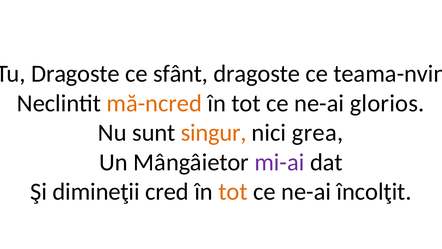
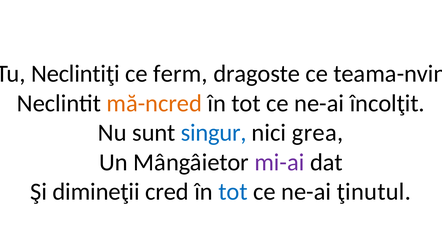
Dragoste at (75, 74): Dragoste -> Neclintiţi
sfânt: sfânt -> ferm
glorios: glorios -> încolţit
singur colour: orange -> blue
tot at (233, 192) colour: orange -> blue
încolţit: încolţit -> ţinutul
